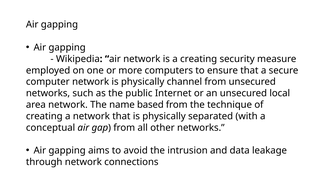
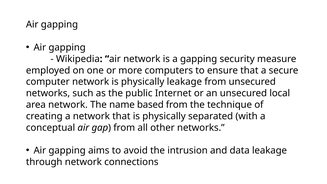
a creating: creating -> gapping
physically channel: channel -> leakage
